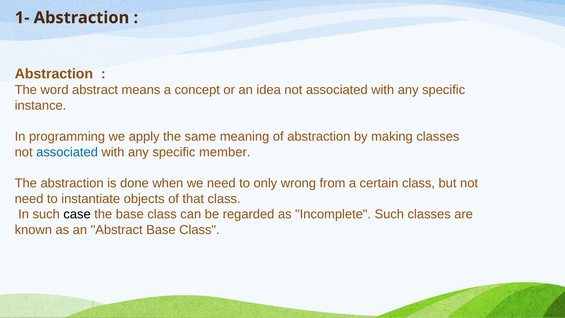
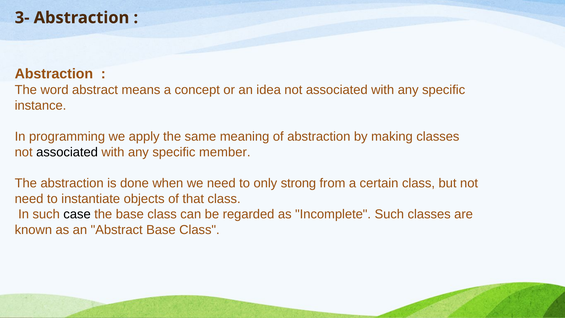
1-: 1- -> 3-
associated at (67, 152) colour: blue -> black
wrong: wrong -> strong
